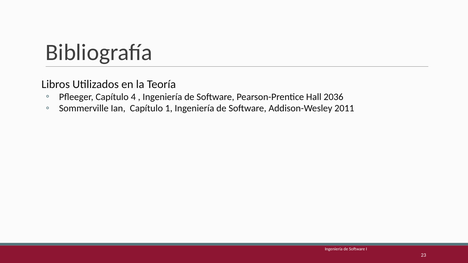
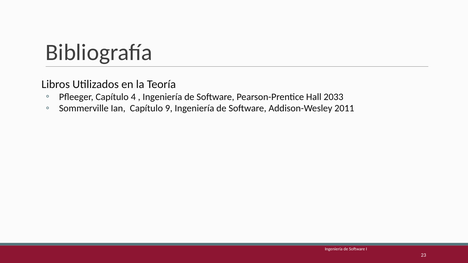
2036: 2036 -> 2033
1: 1 -> 9
